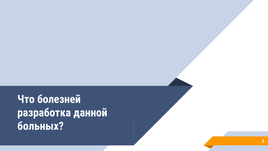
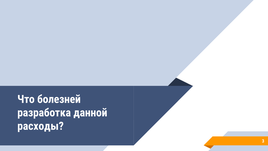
больных: больных -> расходы
